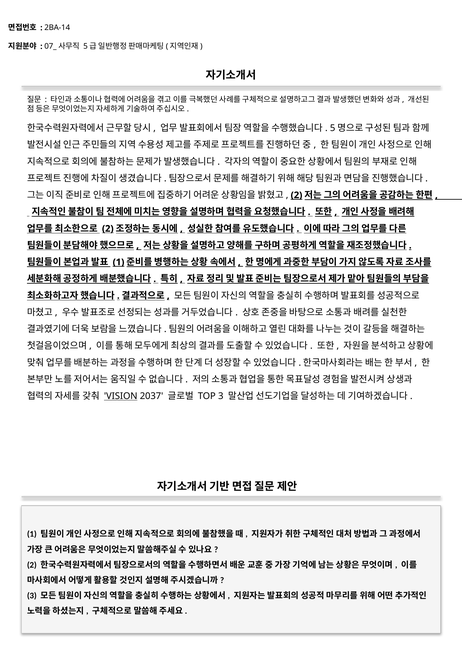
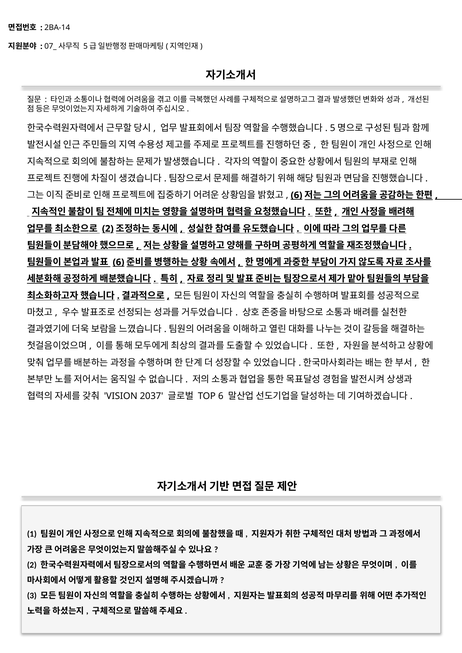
2 at (296, 195): 2 -> 6
1 at (119, 262): 1 -> 6
VISION underline: present -> none
TOP 3: 3 -> 6
